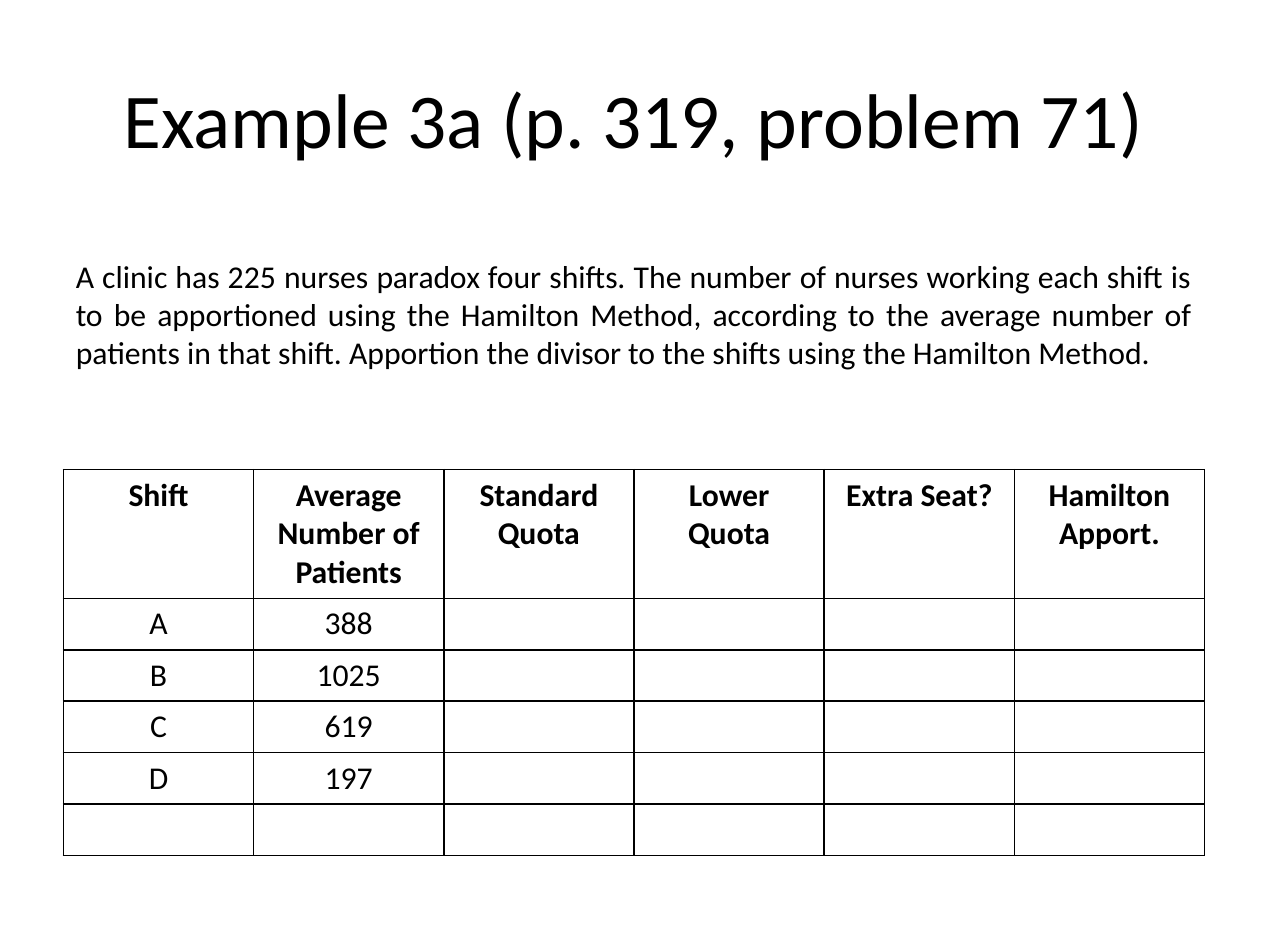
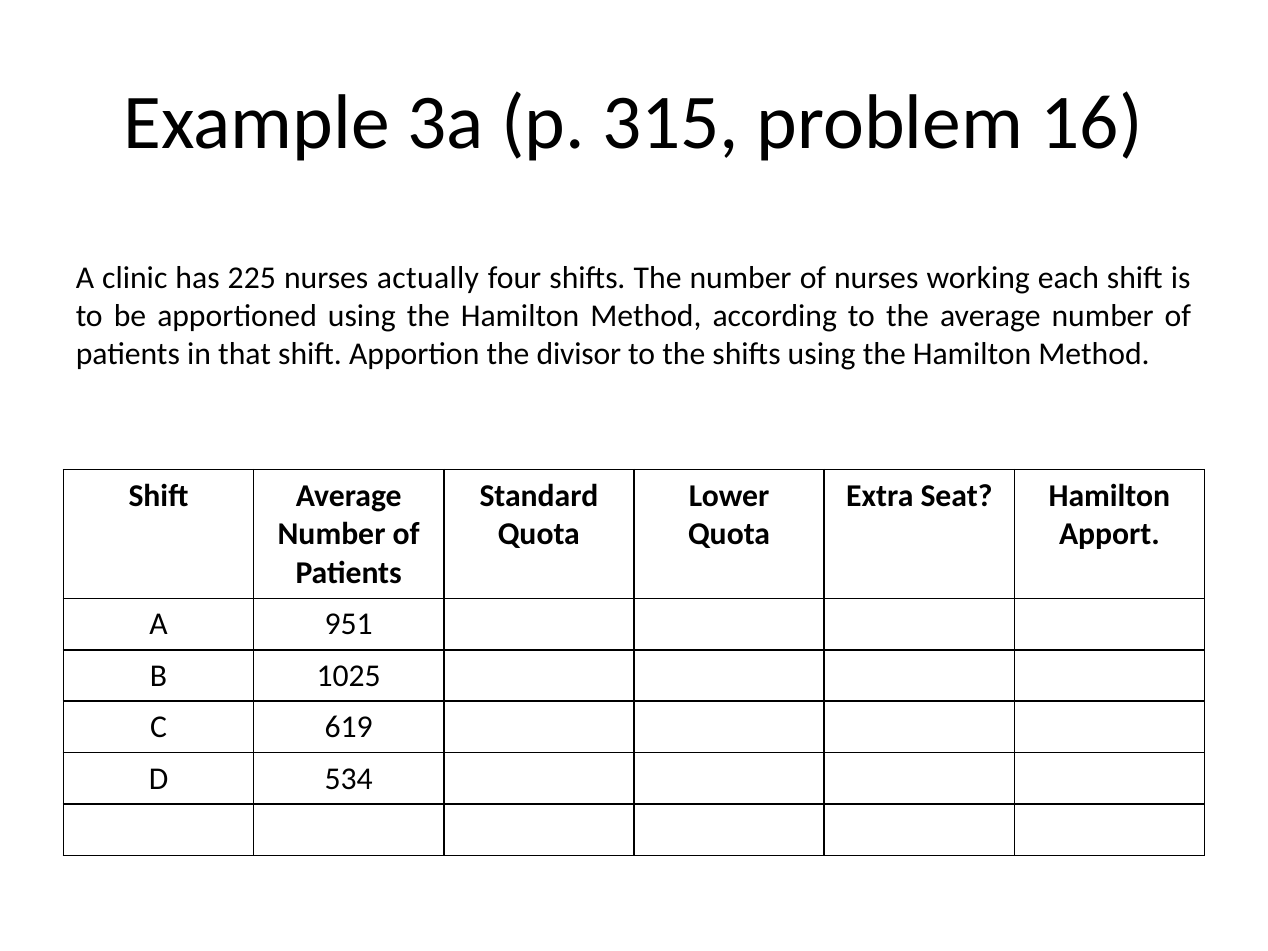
319: 319 -> 315
71: 71 -> 16
paradox: paradox -> actually
388: 388 -> 951
197: 197 -> 534
